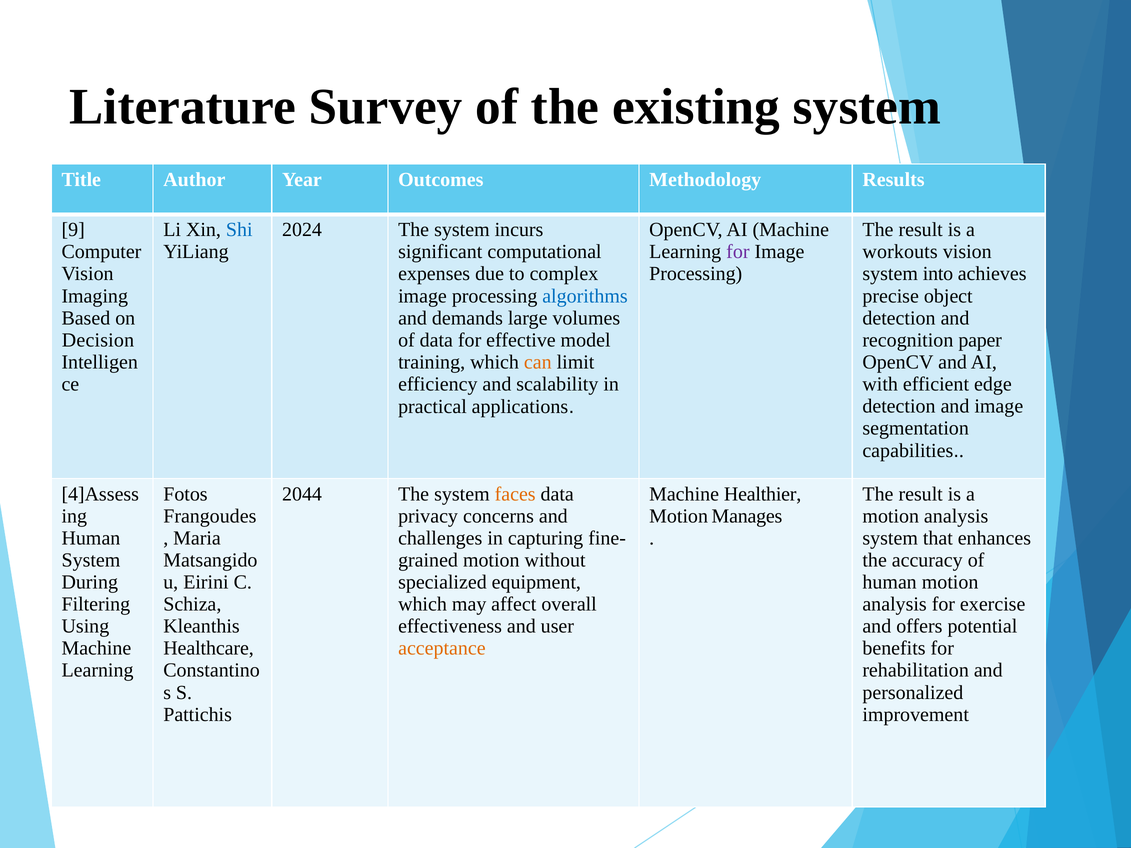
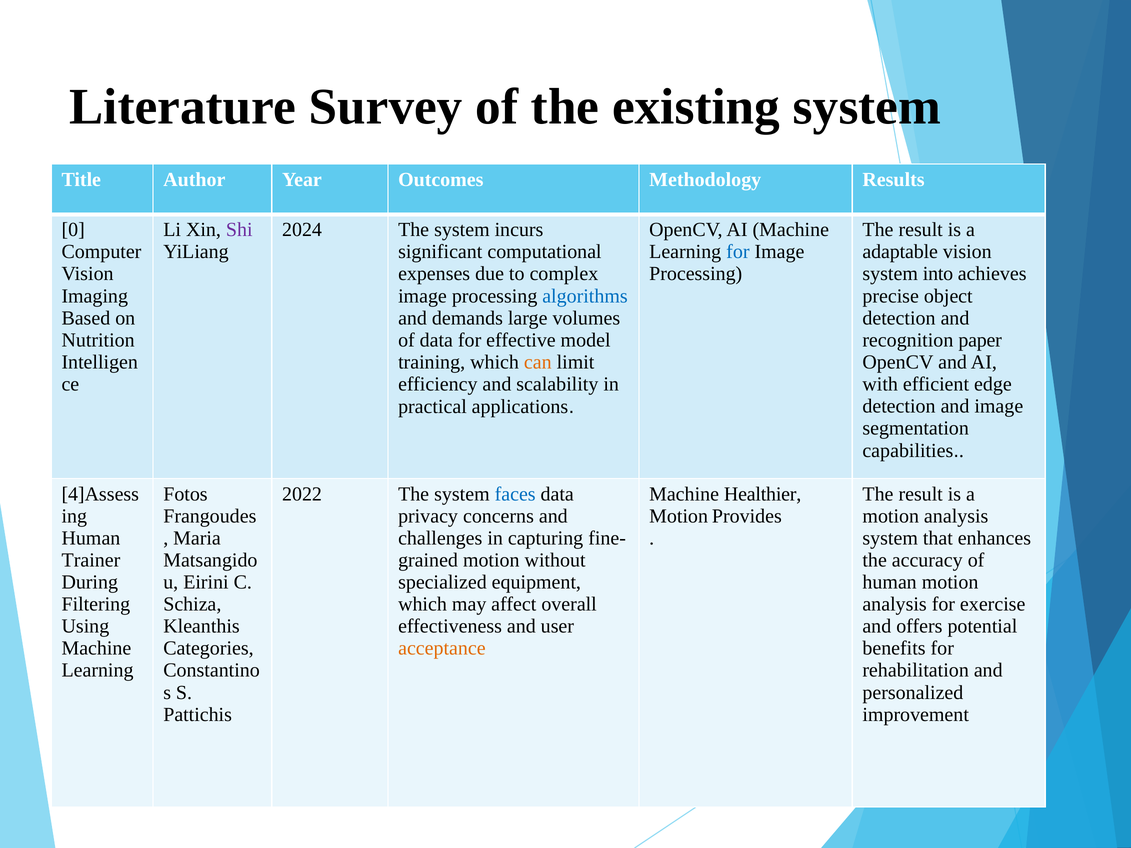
9: 9 -> 0
Shi colour: blue -> purple
for at (738, 252) colour: purple -> blue
workouts: workouts -> adaptable
Decision: Decision -> Nutrition
2044: 2044 -> 2022
faces colour: orange -> blue
Manages: Manages -> Provides
System at (91, 560): System -> Trainer
Healthcare: Healthcare -> Categories
